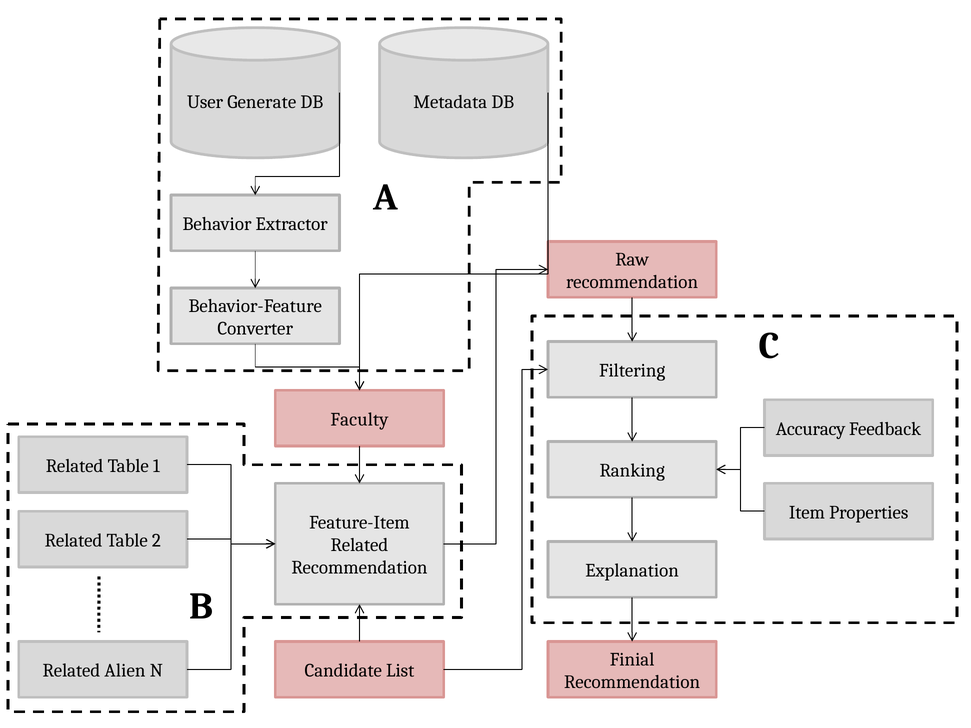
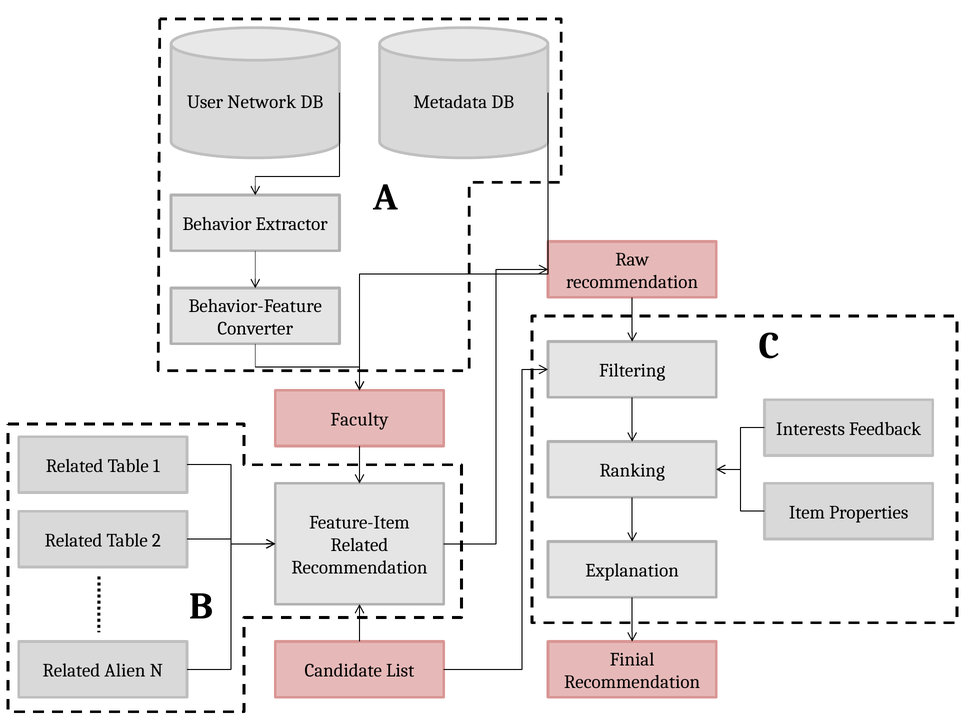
Generate: Generate -> Network
Accuracy: Accuracy -> Interests
